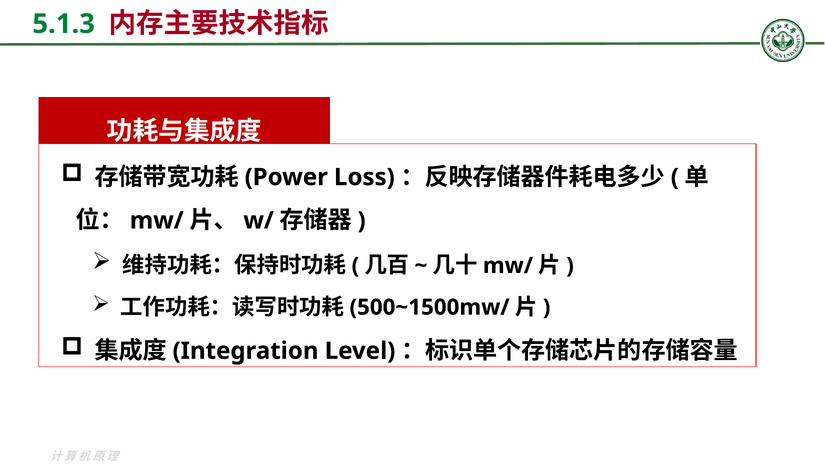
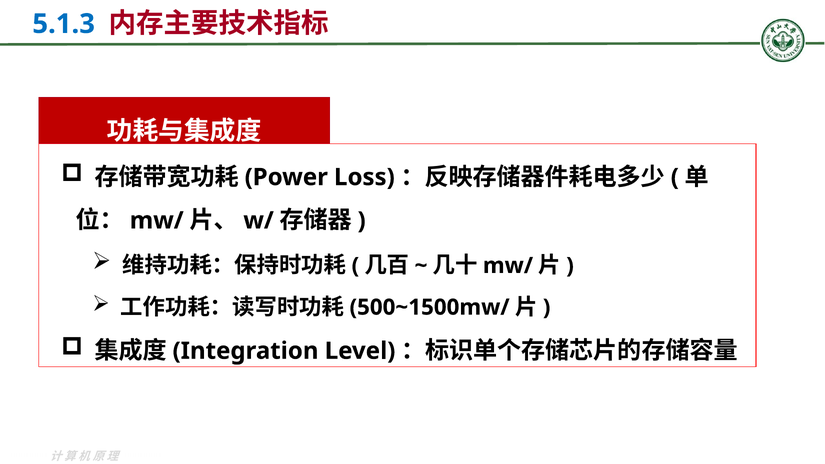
5.1.3 colour: green -> blue
